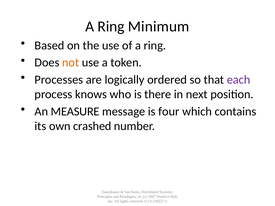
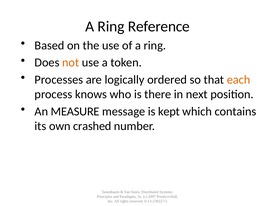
Minimum: Minimum -> Reference
each colour: purple -> orange
four: four -> kept
